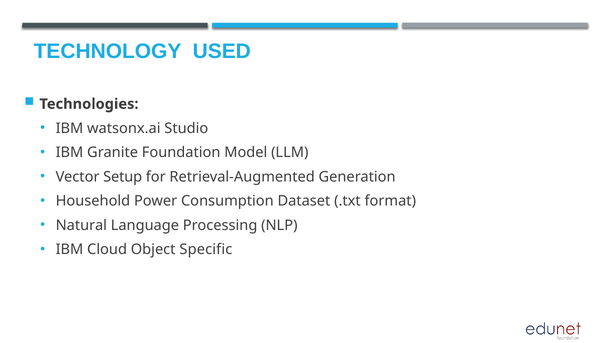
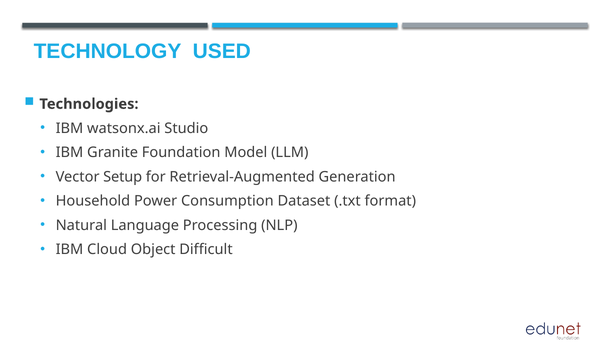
Specific: Specific -> Difficult
